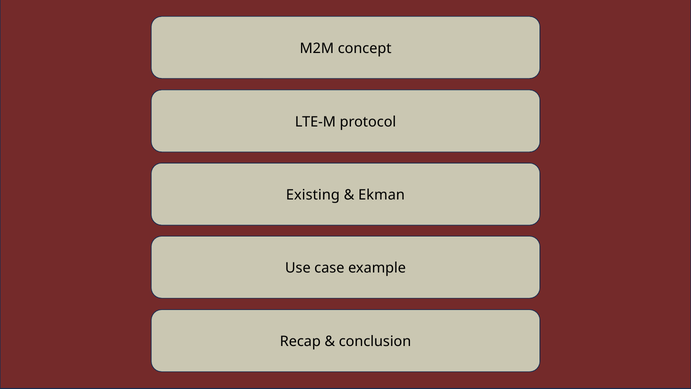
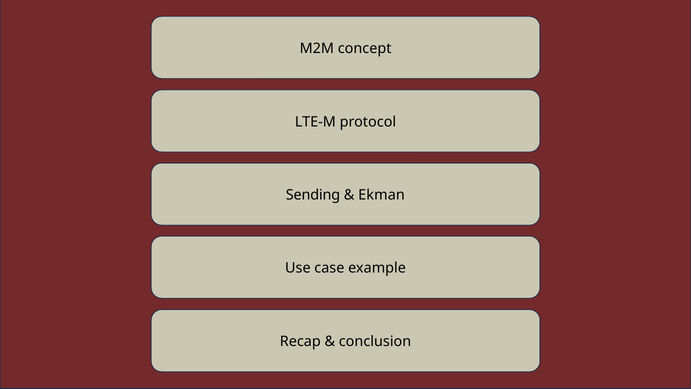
Existing: Existing -> Sending
